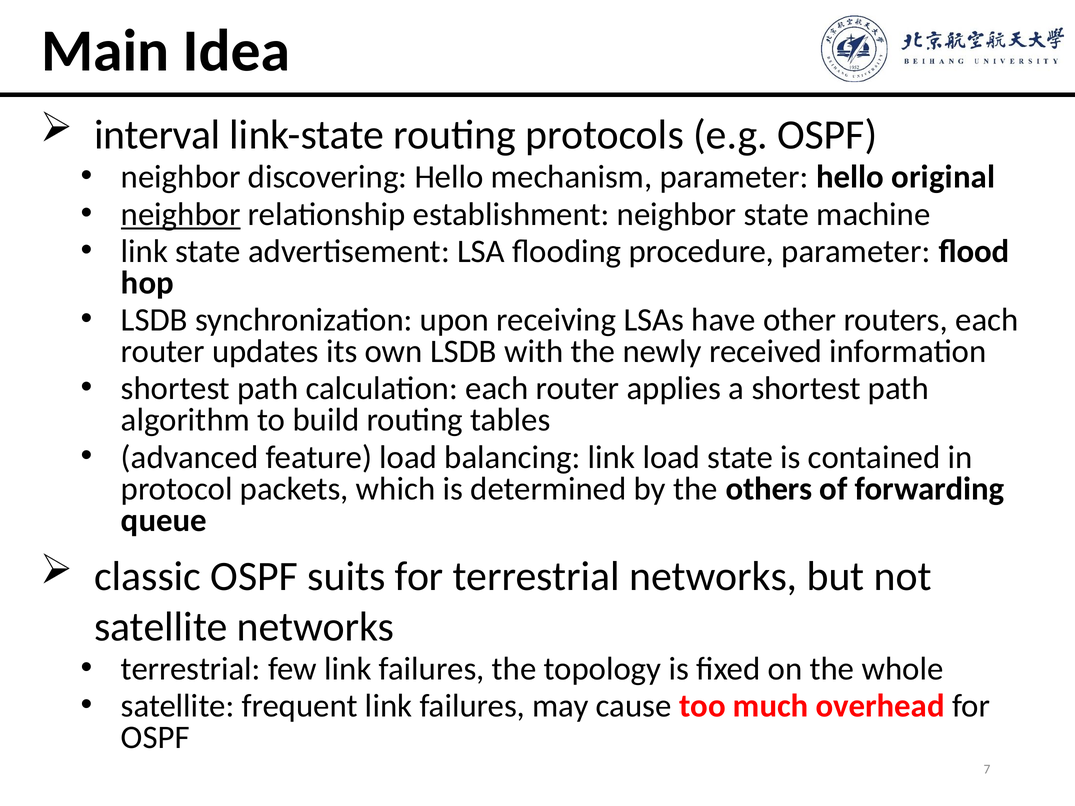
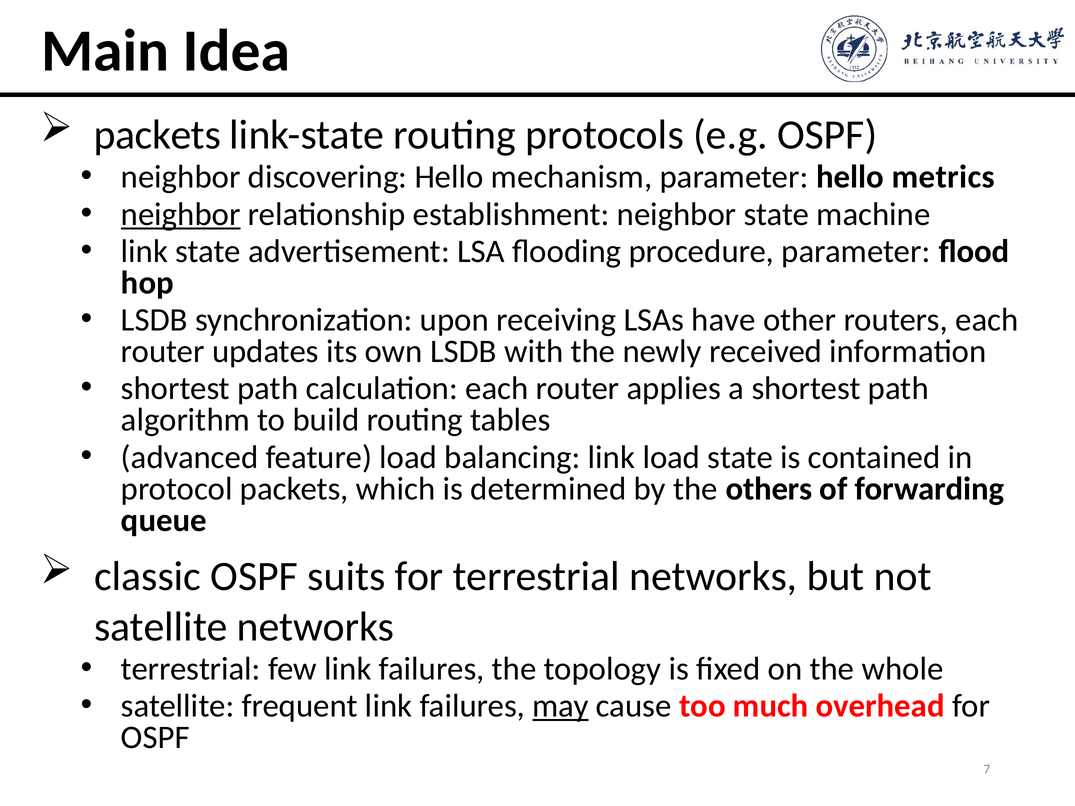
interval at (157, 135): interval -> packets
original: original -> metrics
may underline: none -> present
